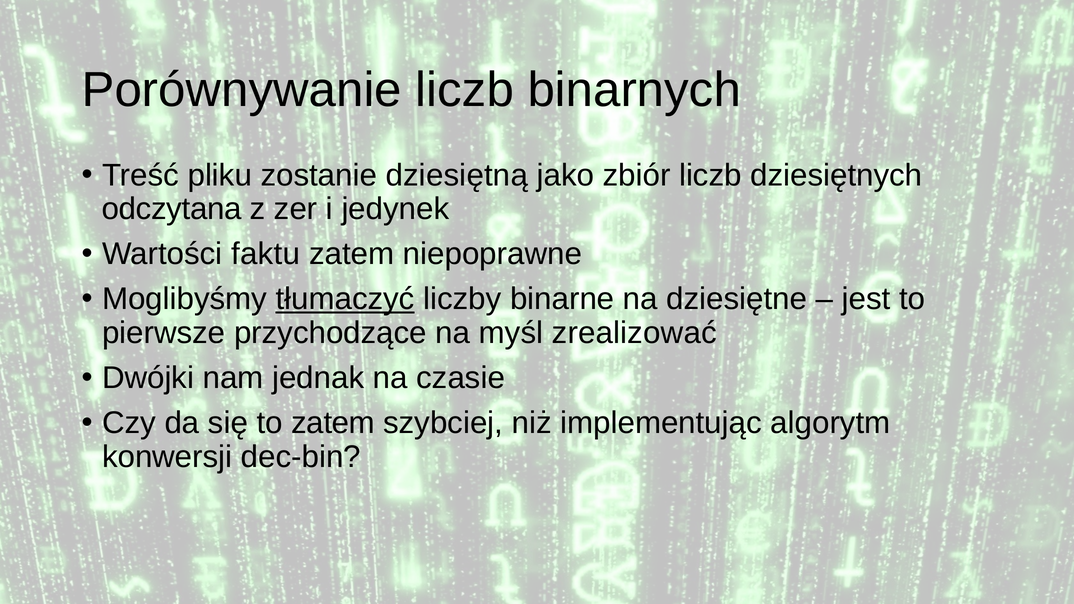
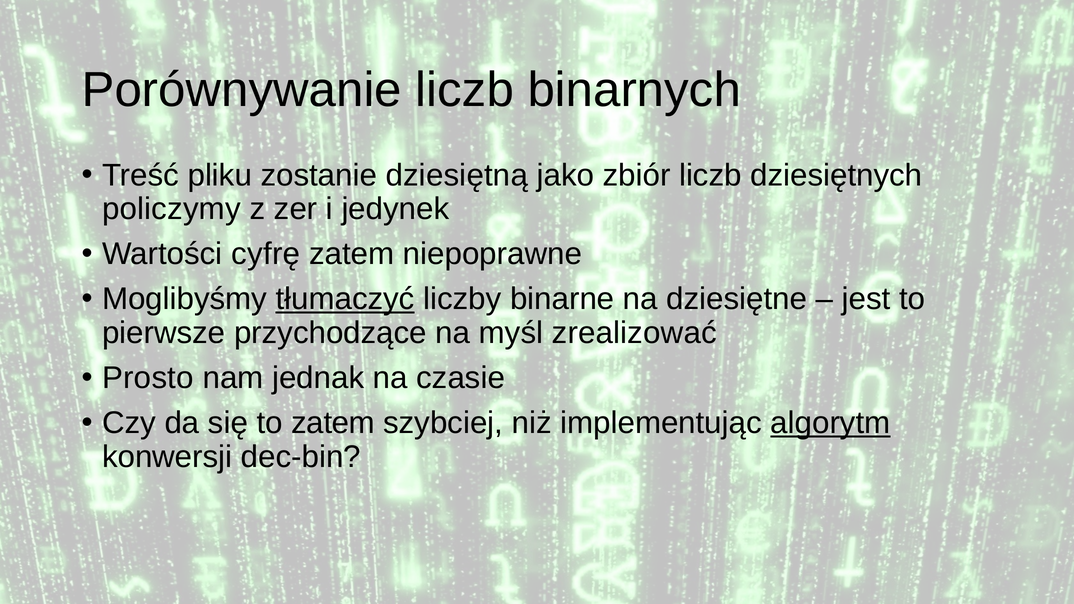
odczytana: odczytana -> policzymy
faktu: faktu -> cyfrę
Dwójki: Dwójki -> Prosto
algorytm underline: none -> present
